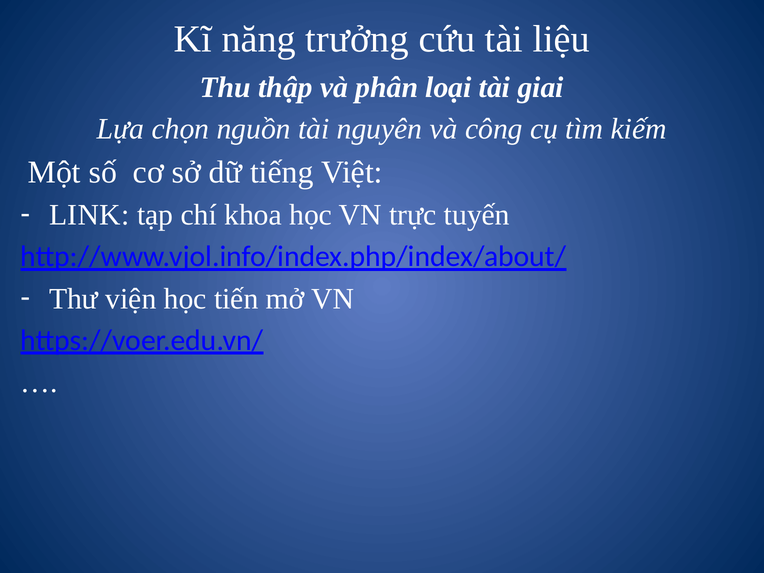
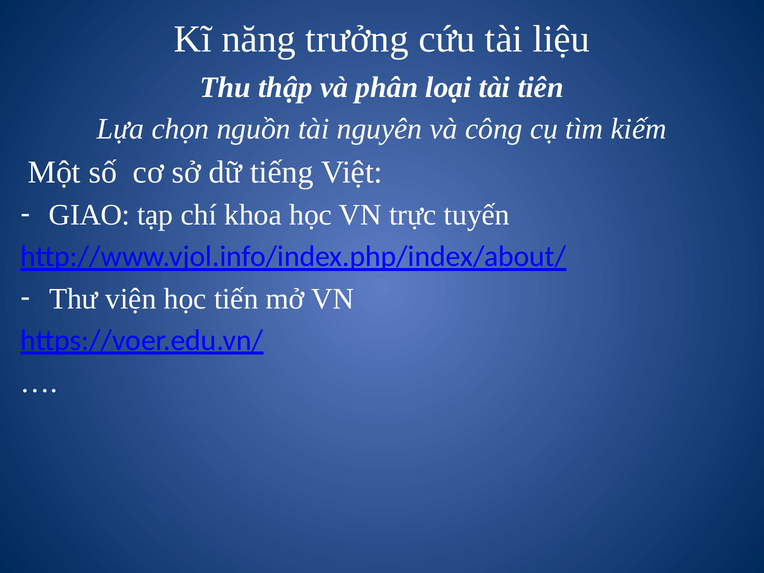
giai: giai -> tiên
LINK: LINK -> GIAO
